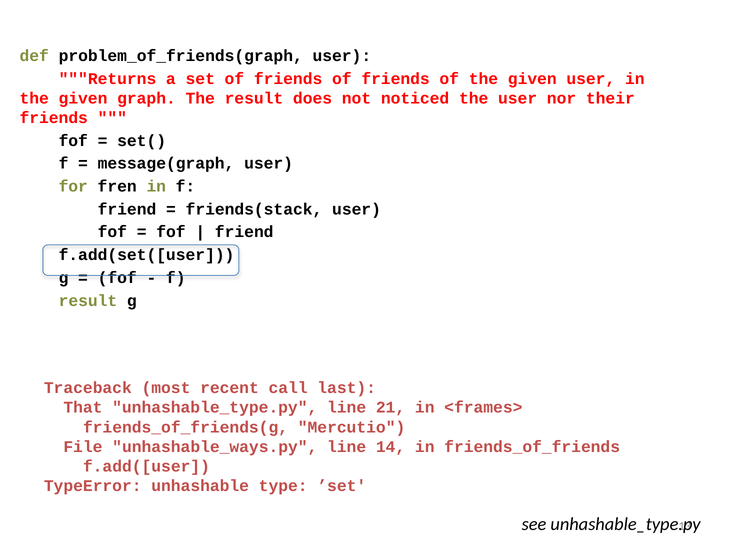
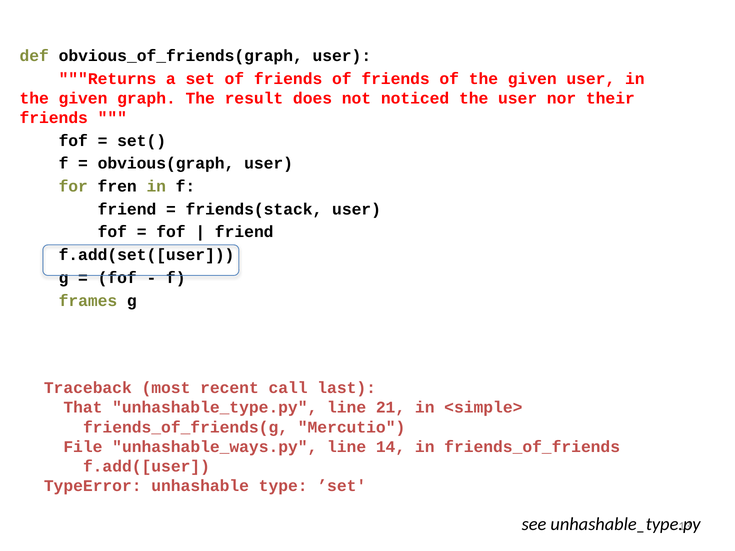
problem_of_friends(graph: problem_of_friends(graph -> obvious_of_friends(graph
message(graph: message(graph -> obvious(graph
result at (88, 301): result -> frames
<frames>: <frames> -> <simple>
